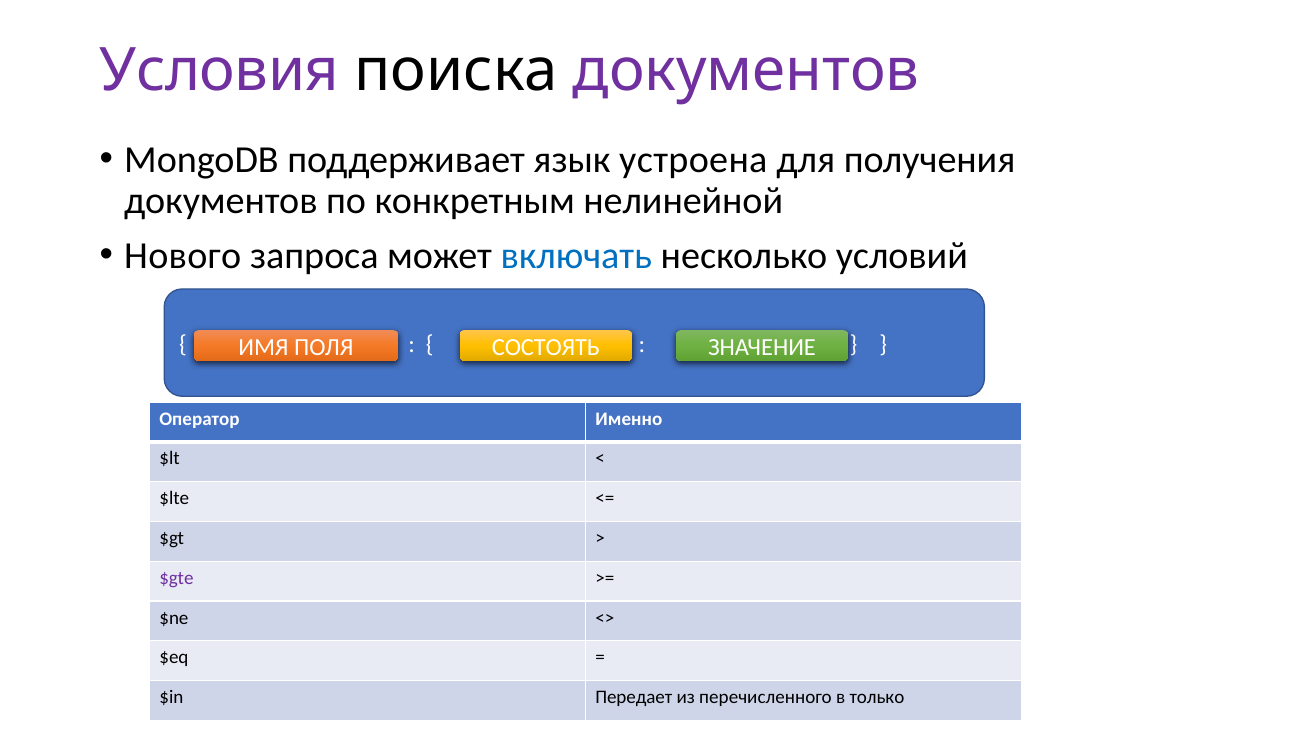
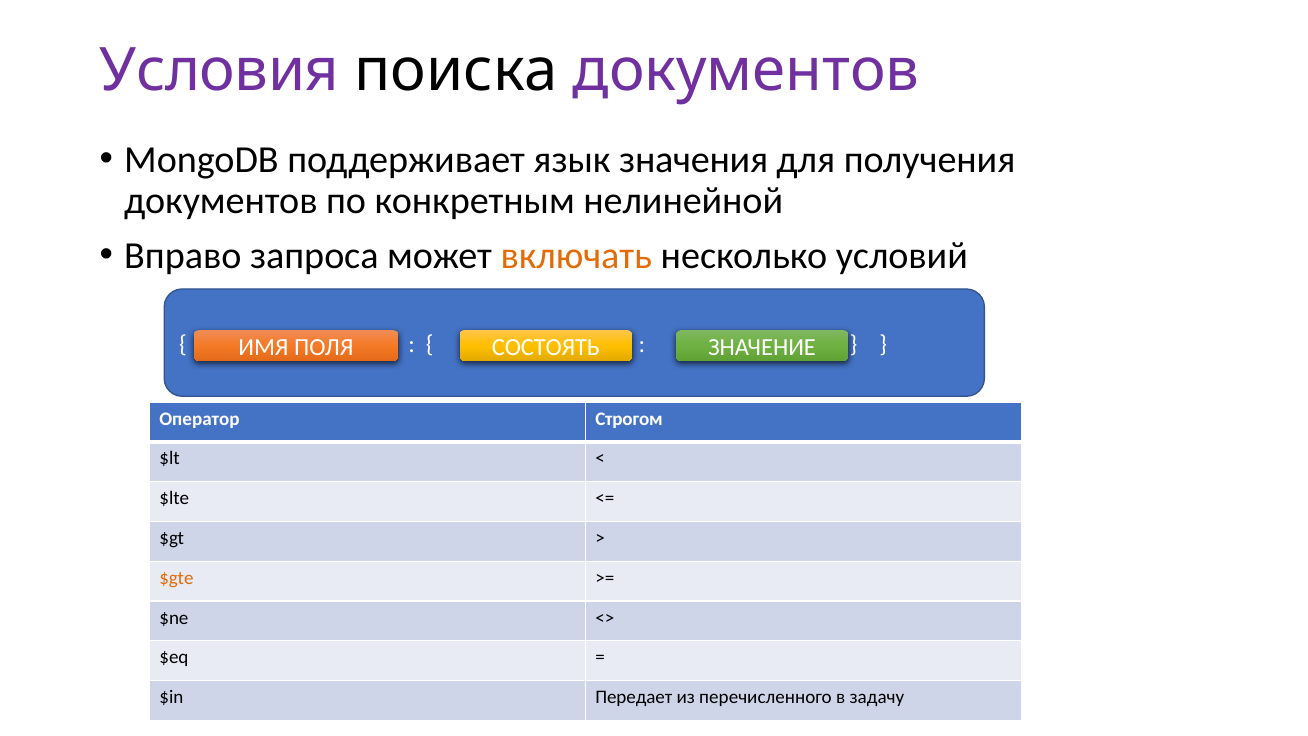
устроена: устроена -> значения
Нового: Нового -> Вправо
включать colour: blue -> orange
Именно: Именно -> Строгом
$gte colour: purple -> orange
только: только -> задачу
